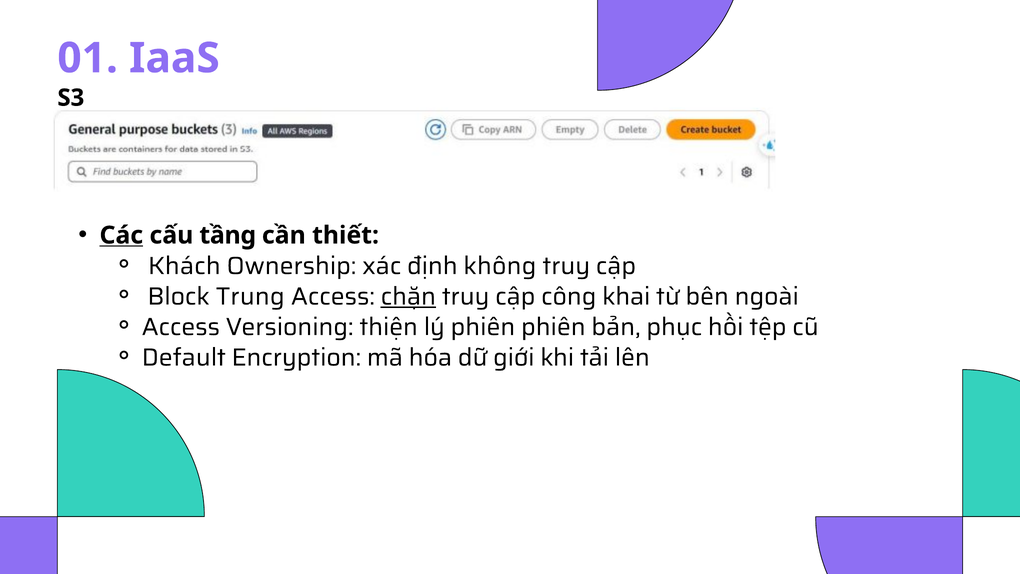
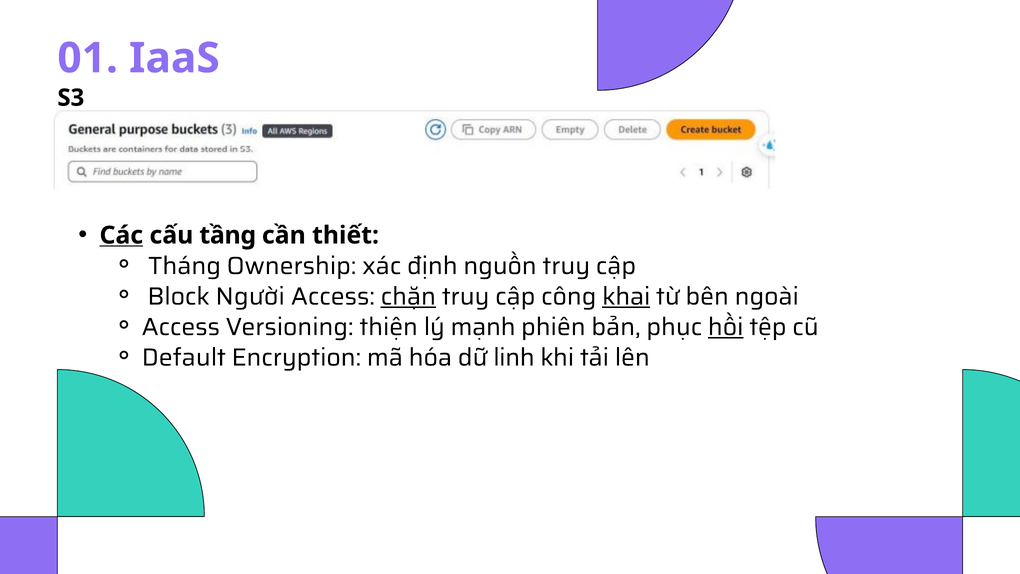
Khách: Khách -> Tháng
không: không -> nguồn
Trung: Trung -> Người
khai underline: none -> present
lý phiên: phiên -> mạnh
hồi underline: none -> present
giới: giới -> linh
